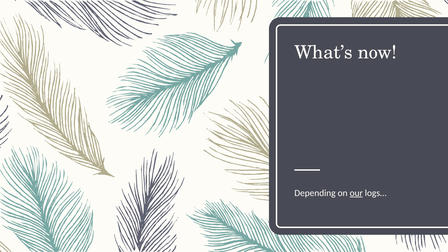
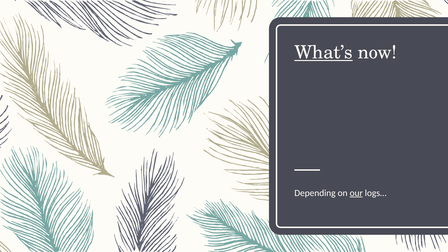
What’s underline: none -> present
